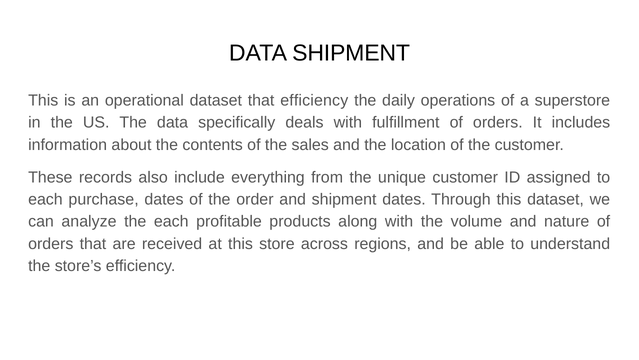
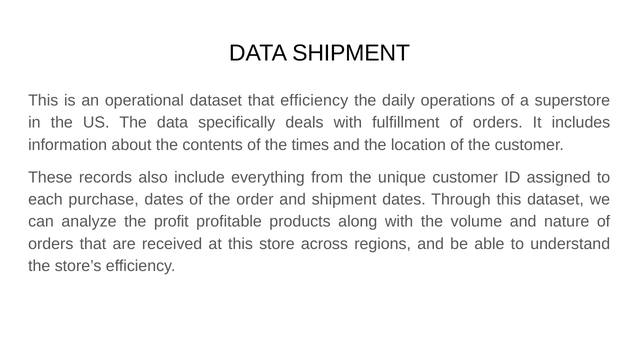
sales: sales -> times
the each: each -> profit
